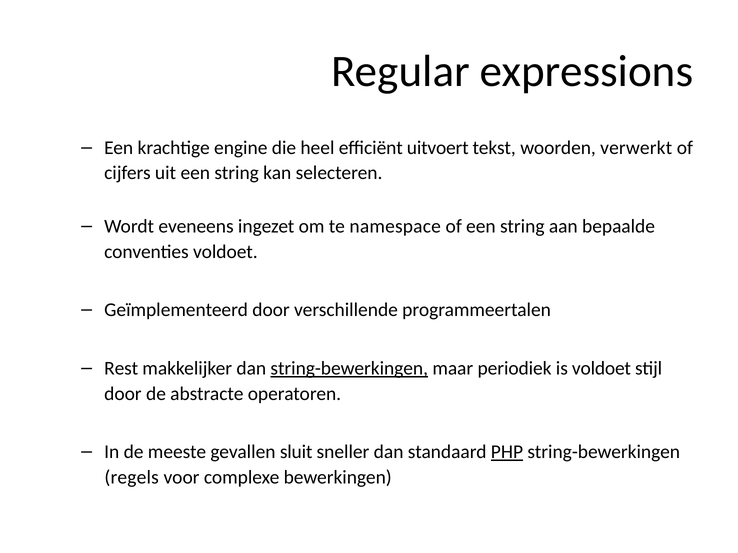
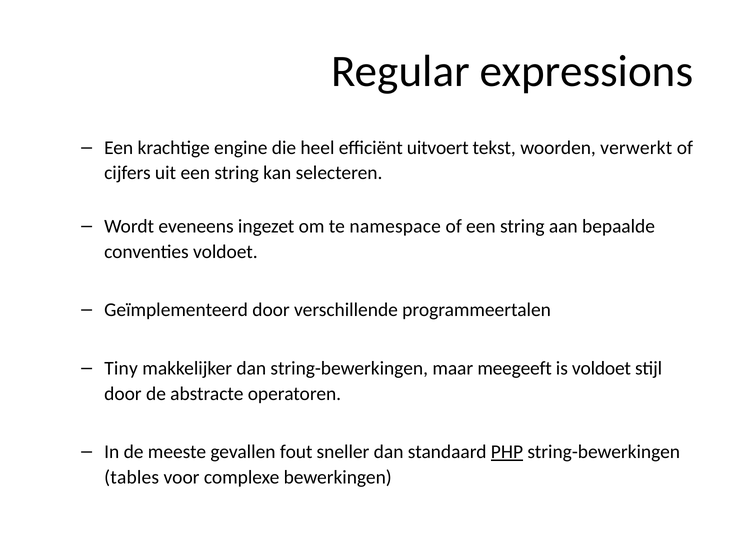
Rest: Rest -> Tiny
string-bewerkingen at (349, 369) underline: present -> none
periodiek: periodiek -> meegeeft
sluit: sluit -> fout
regels: regels -> tables
